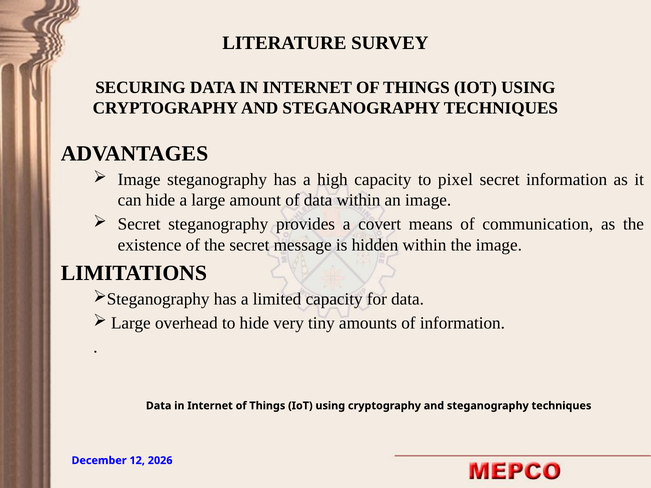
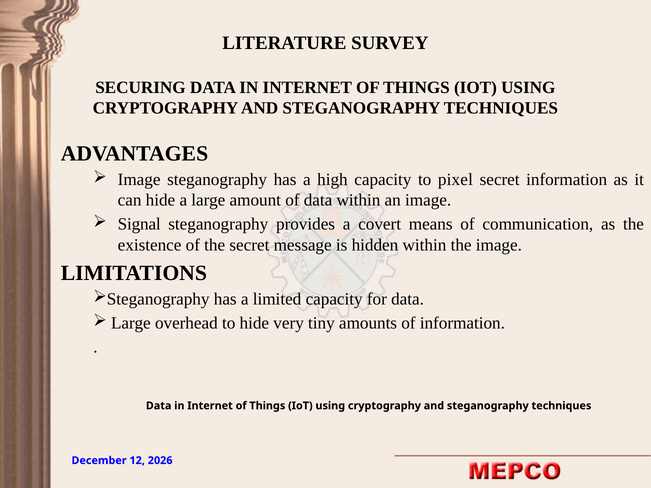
Secret at (139, 224): Secret -> Signal
